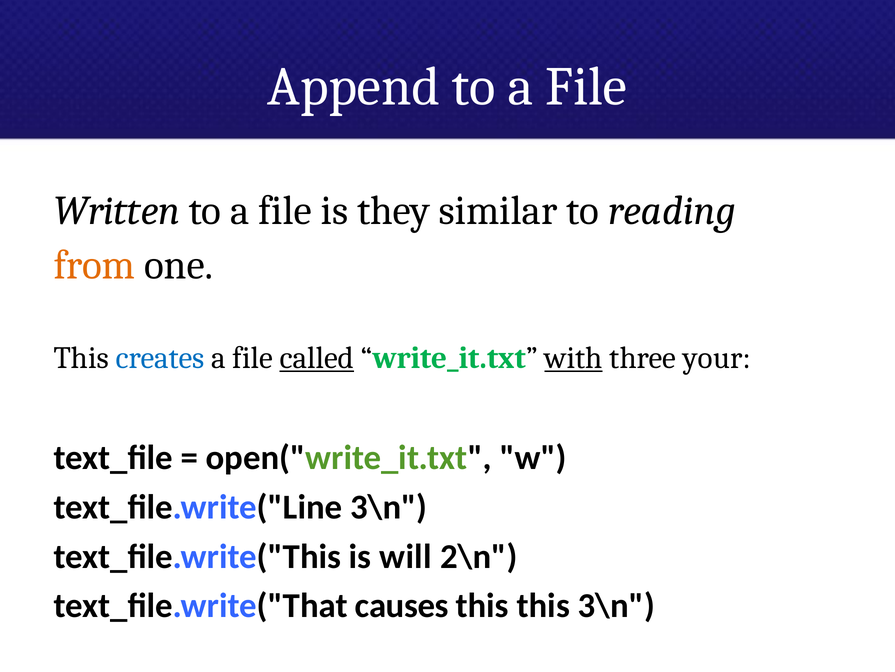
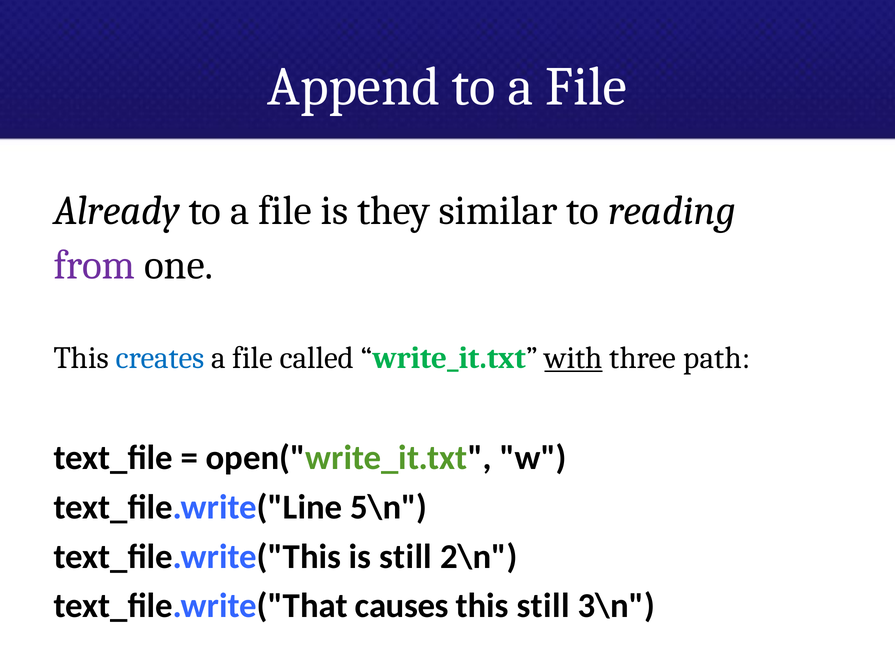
Written: Written -> Already
from colour: orange -> purple
called underline: present -> none
your: your -> path
text_file.write("Line 3\n: 3\n -> 5\n
is will: will -> still
this this: this -> still
